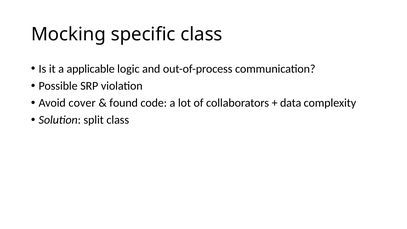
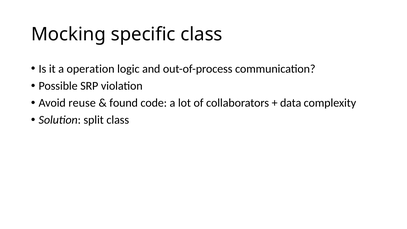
applicable: applicable -> operation
cover: cover -> reuse
